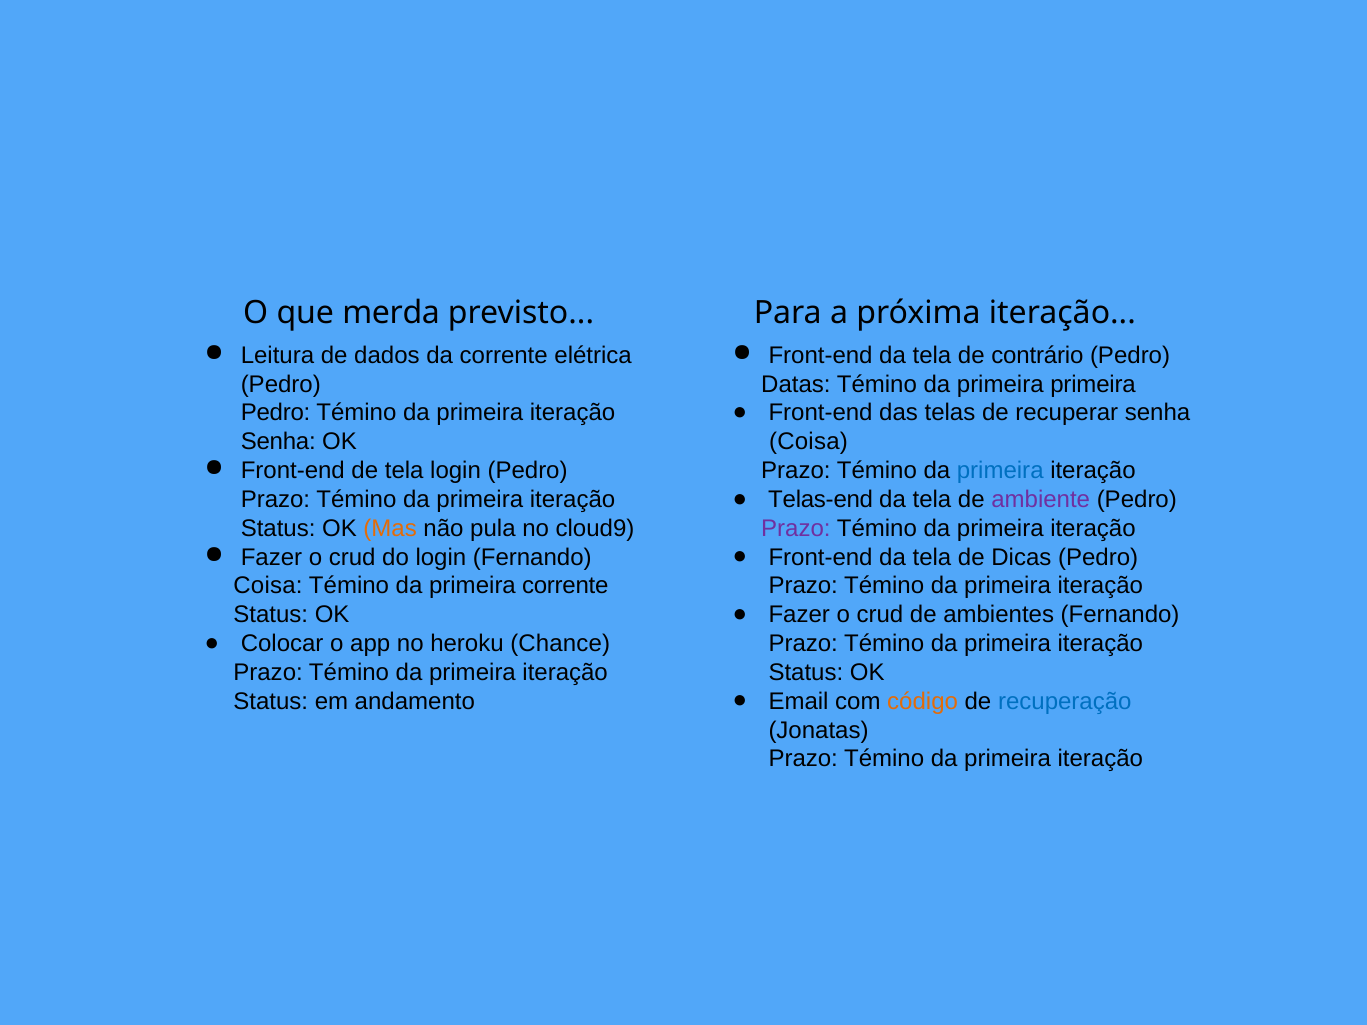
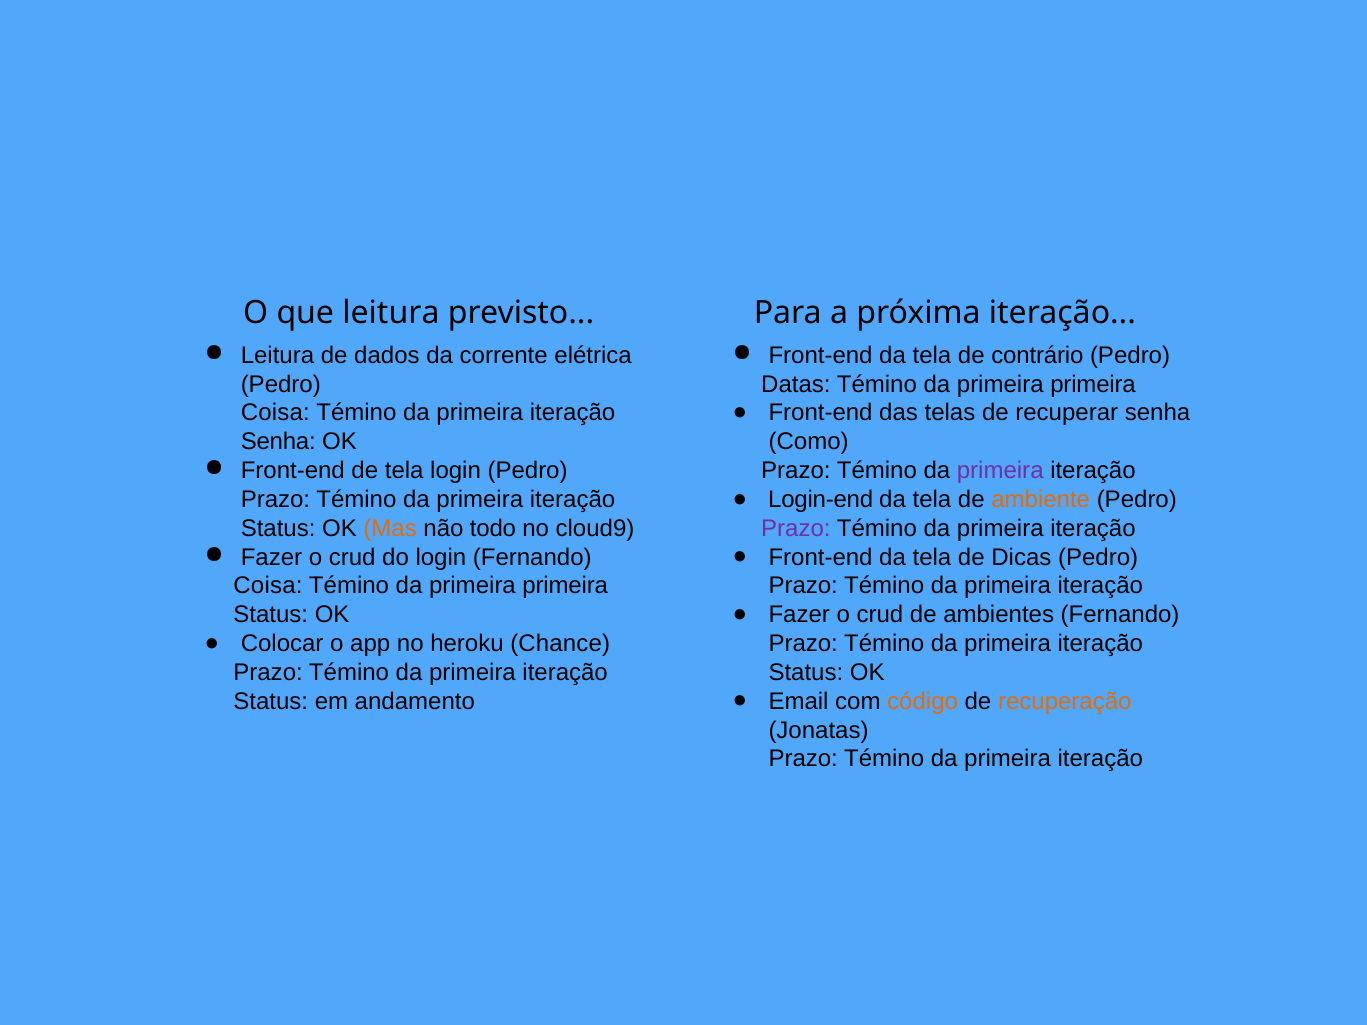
que merda: merda -> leitura
Pedro at (276, 413): Pedro -> Coisa
Coisa at (808, 442): Coisa -> Como
primeira at (1000, 471) colour: blue -> purple
Telas-end: Telas-end -> Login-end
ambiente colour: purple -> orange
pula: pula -> todo
corrente at (565, 586): corrente -> primeira
recuperação colour: blue -> orange
